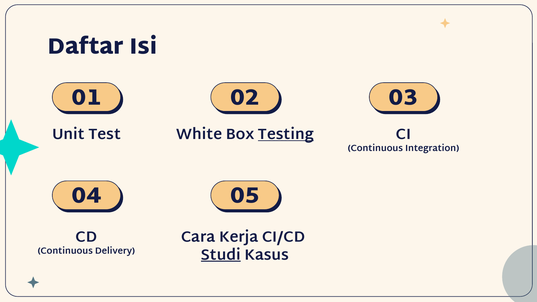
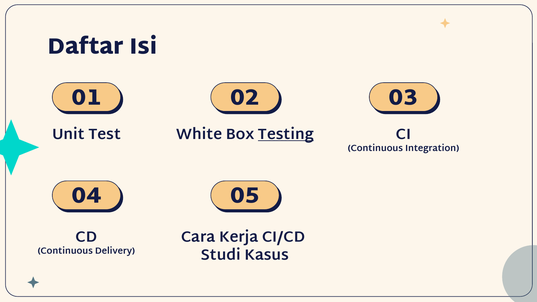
Studi underline: present -> none
